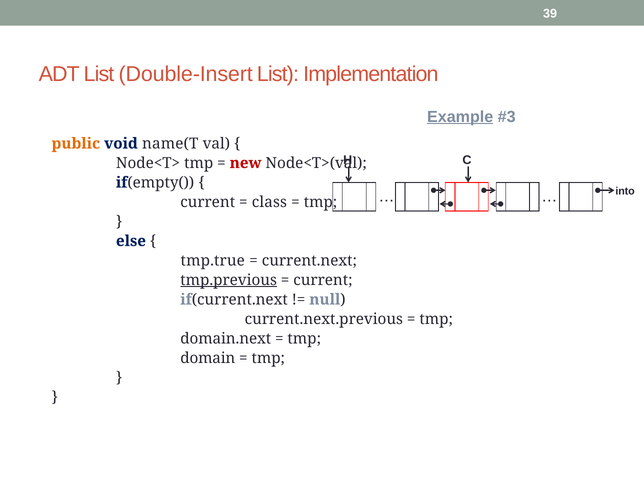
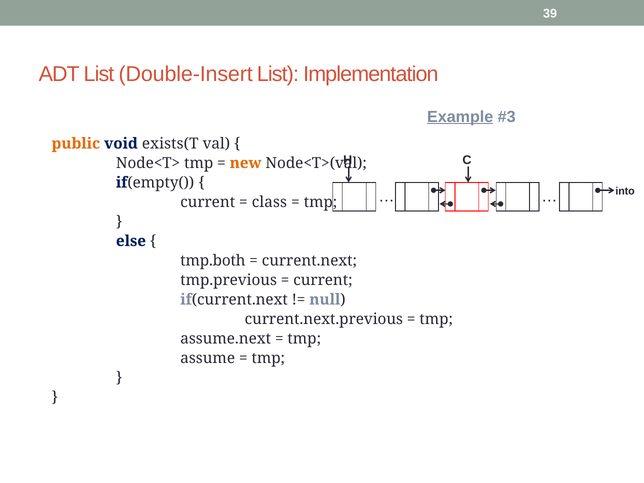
name(T: name(T -> exists(T
new colour: red -> orange
tmp.true: tmp.true -> tmp.both
tmp.previous underline: present -> none
domain.next: domain.next -> assume.next
domain: domain -> assume
